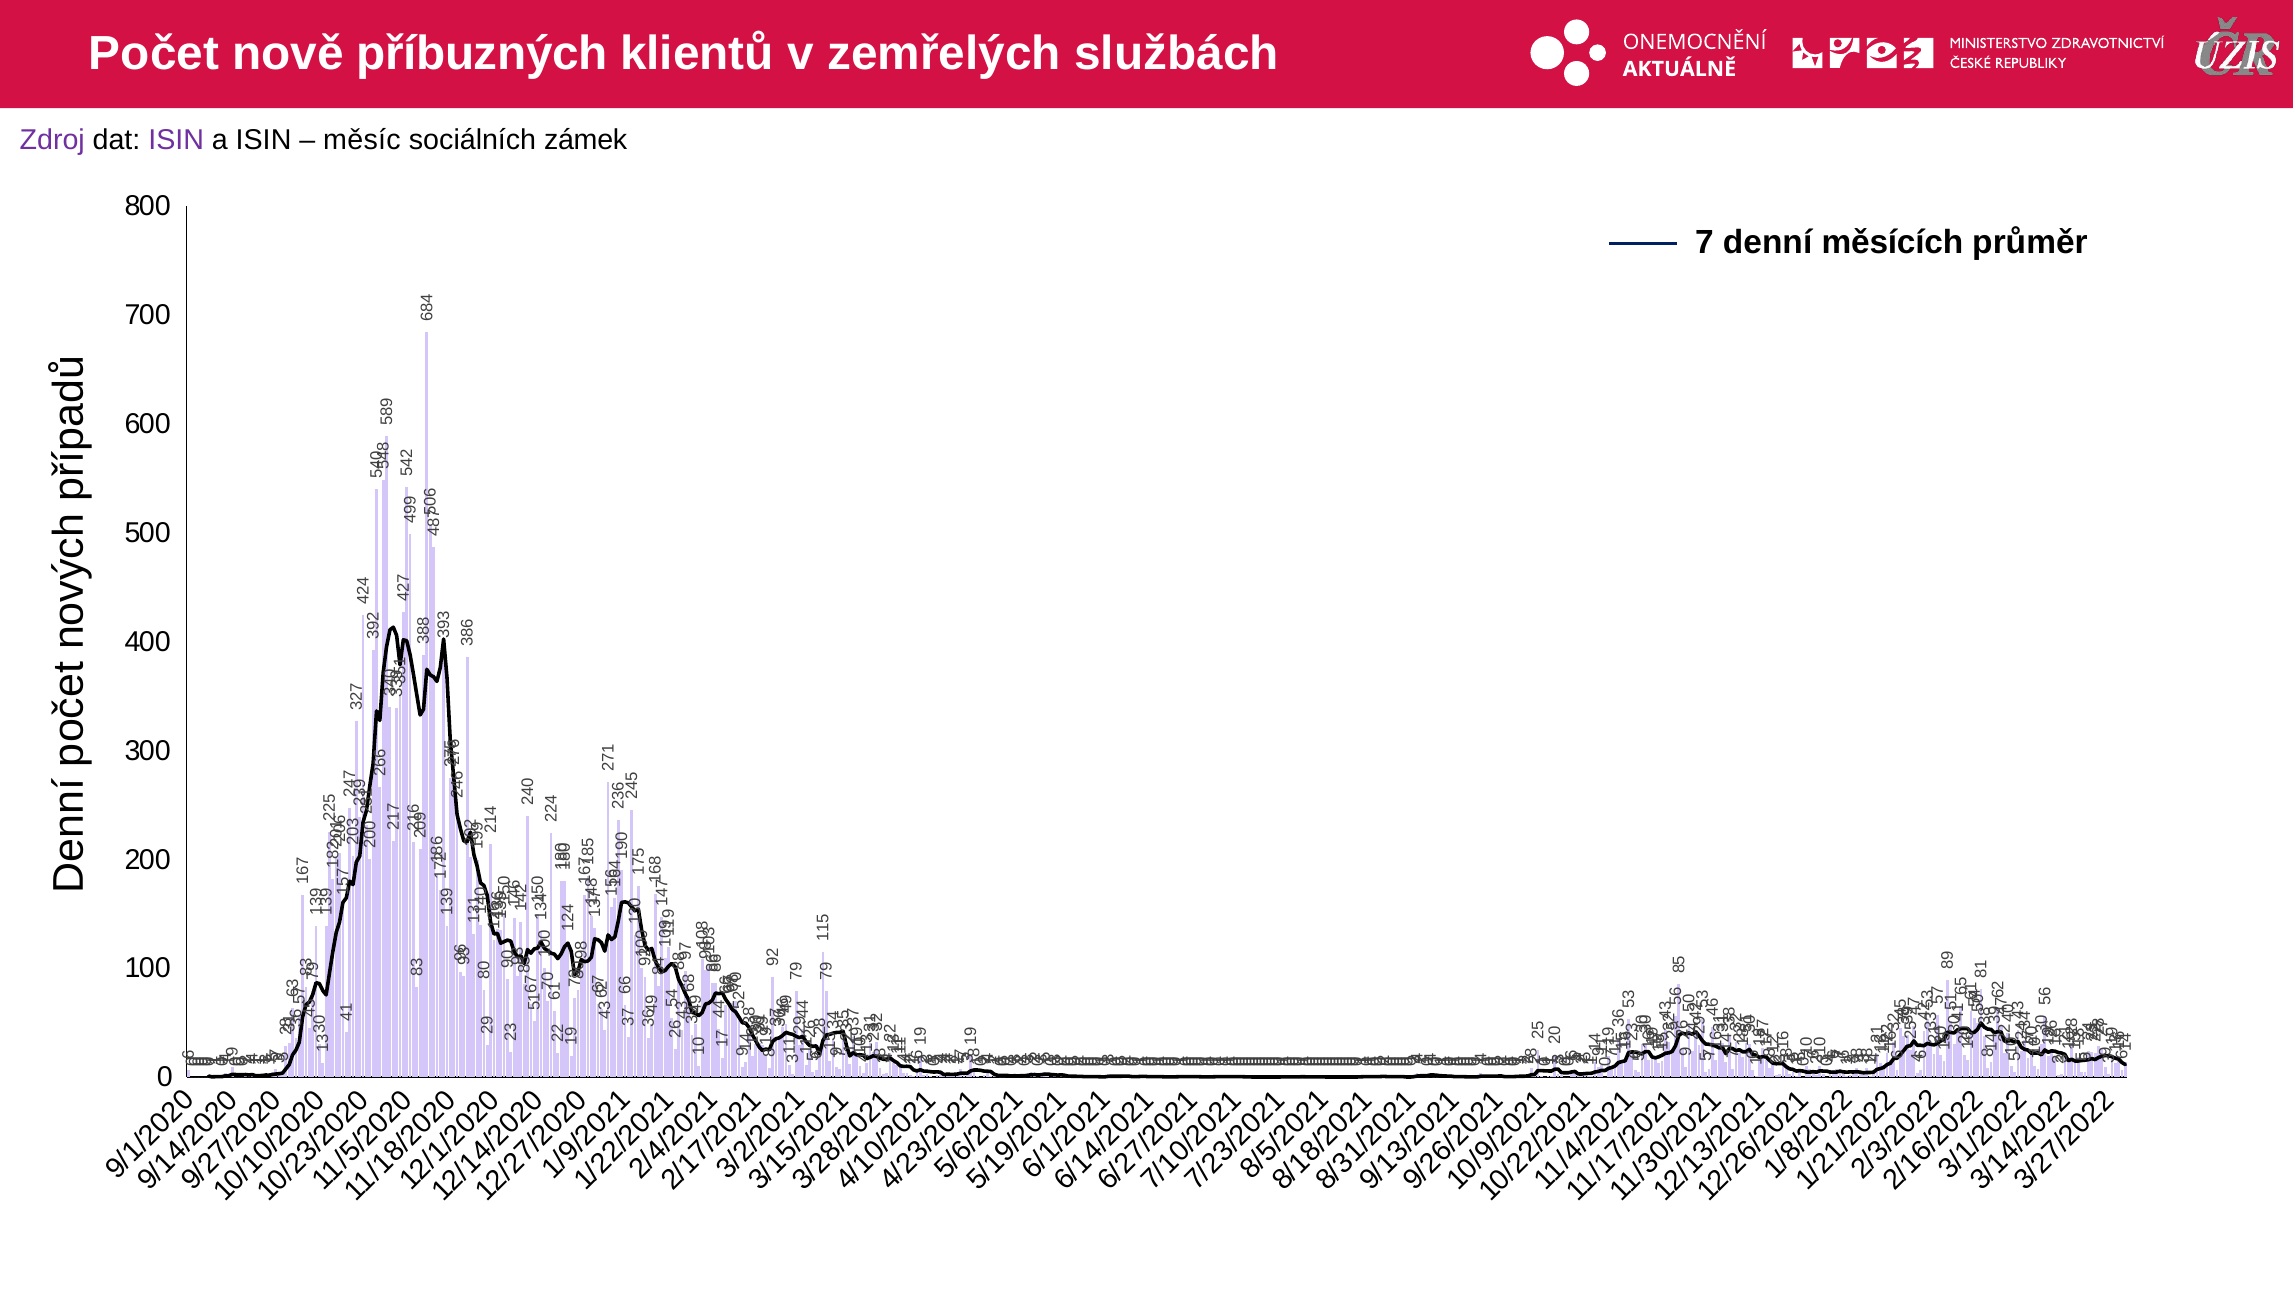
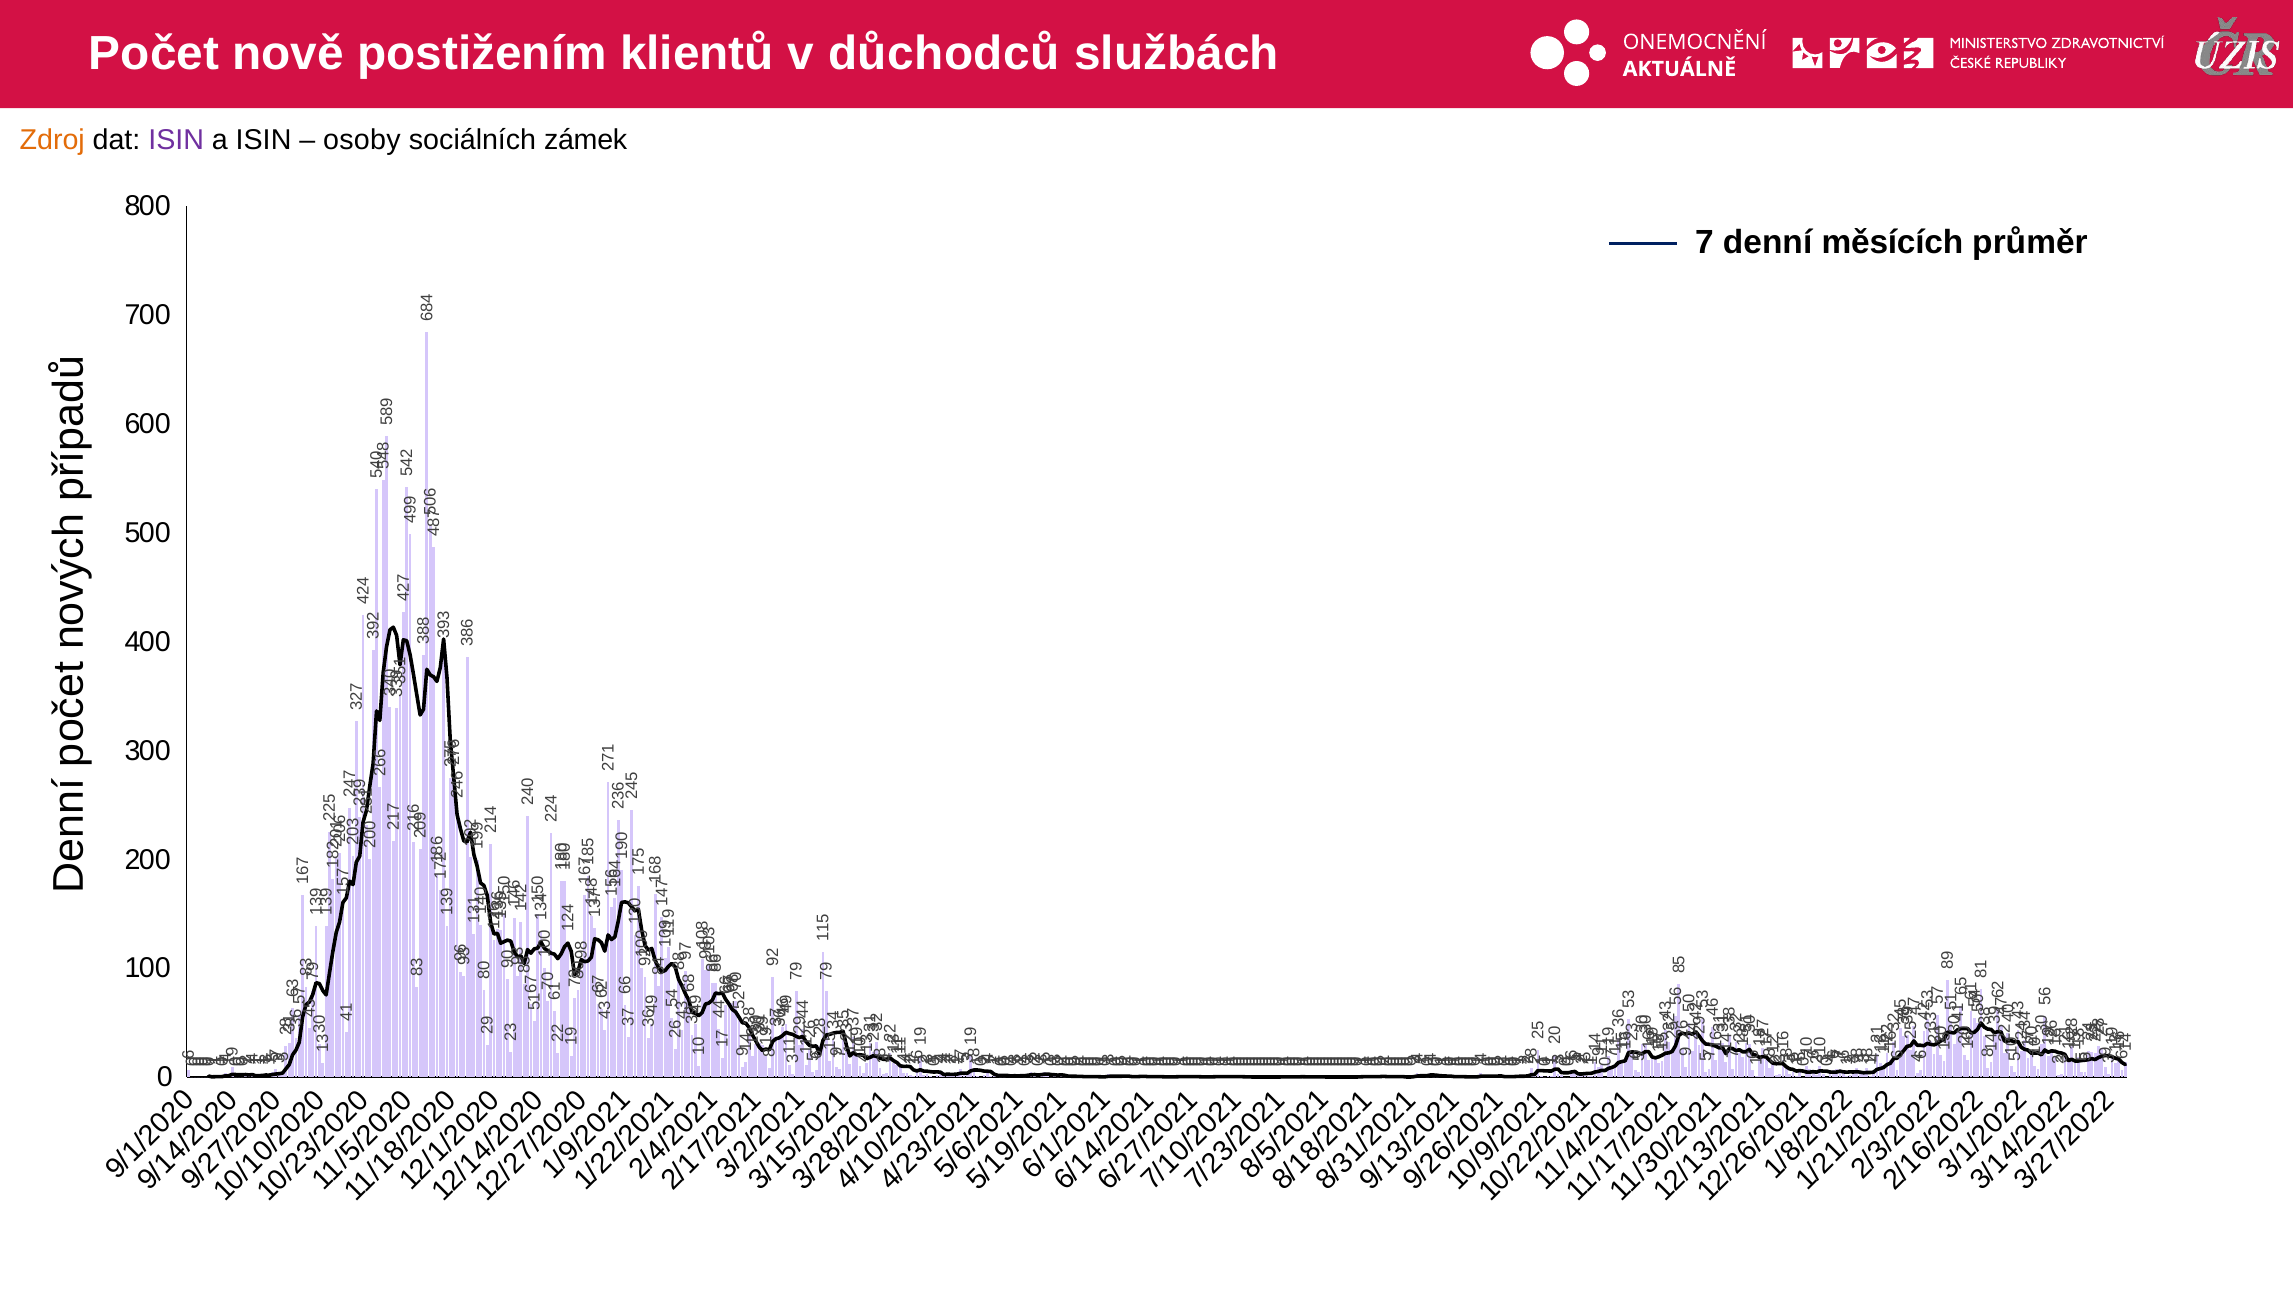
příbuzných: příbuzných -> postižením
zemřelých: zemřelých -> důchodců
Zdroj colour: purple -> orange
měsíc: měsíc -> osoby
